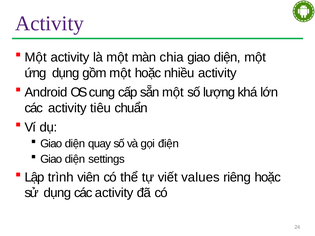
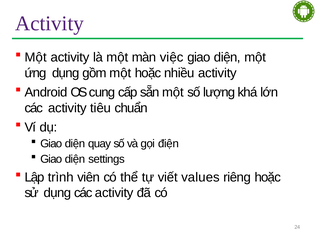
chia: chia -> việc
